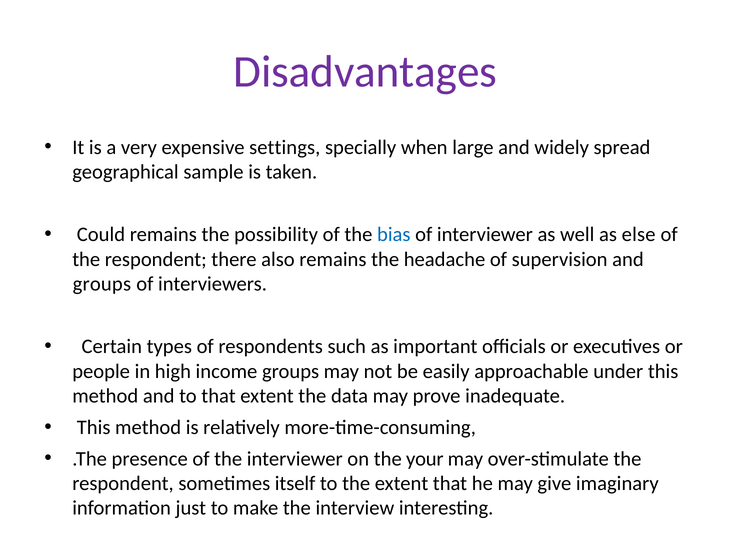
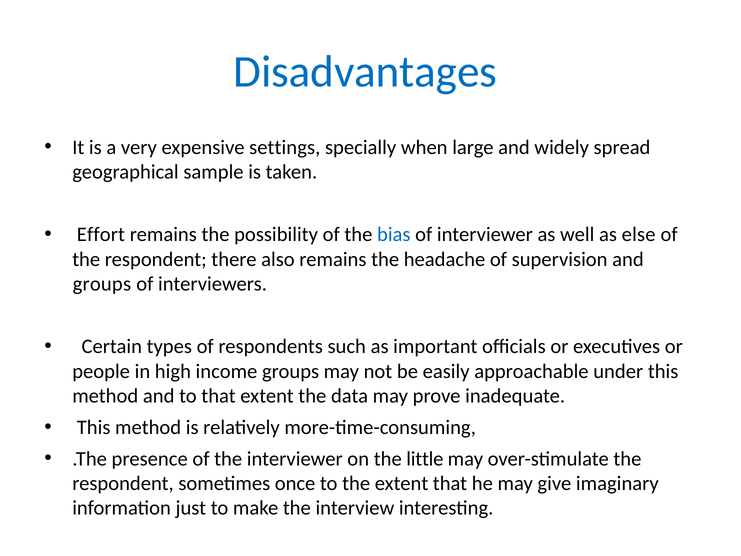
Disadvantages colour: purple -> blue
Could: Could -> Effort
your: your -> little
itself: itself -> once
